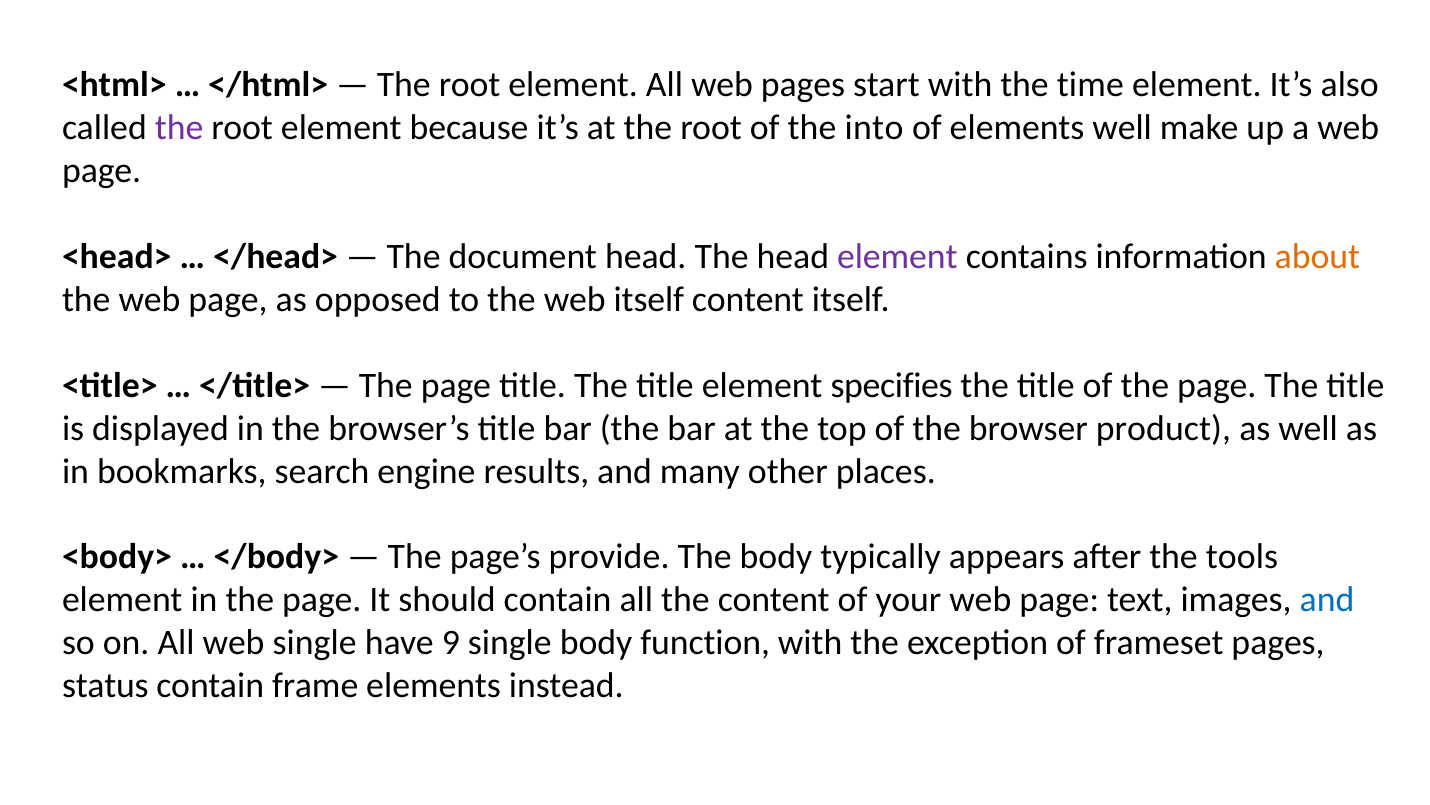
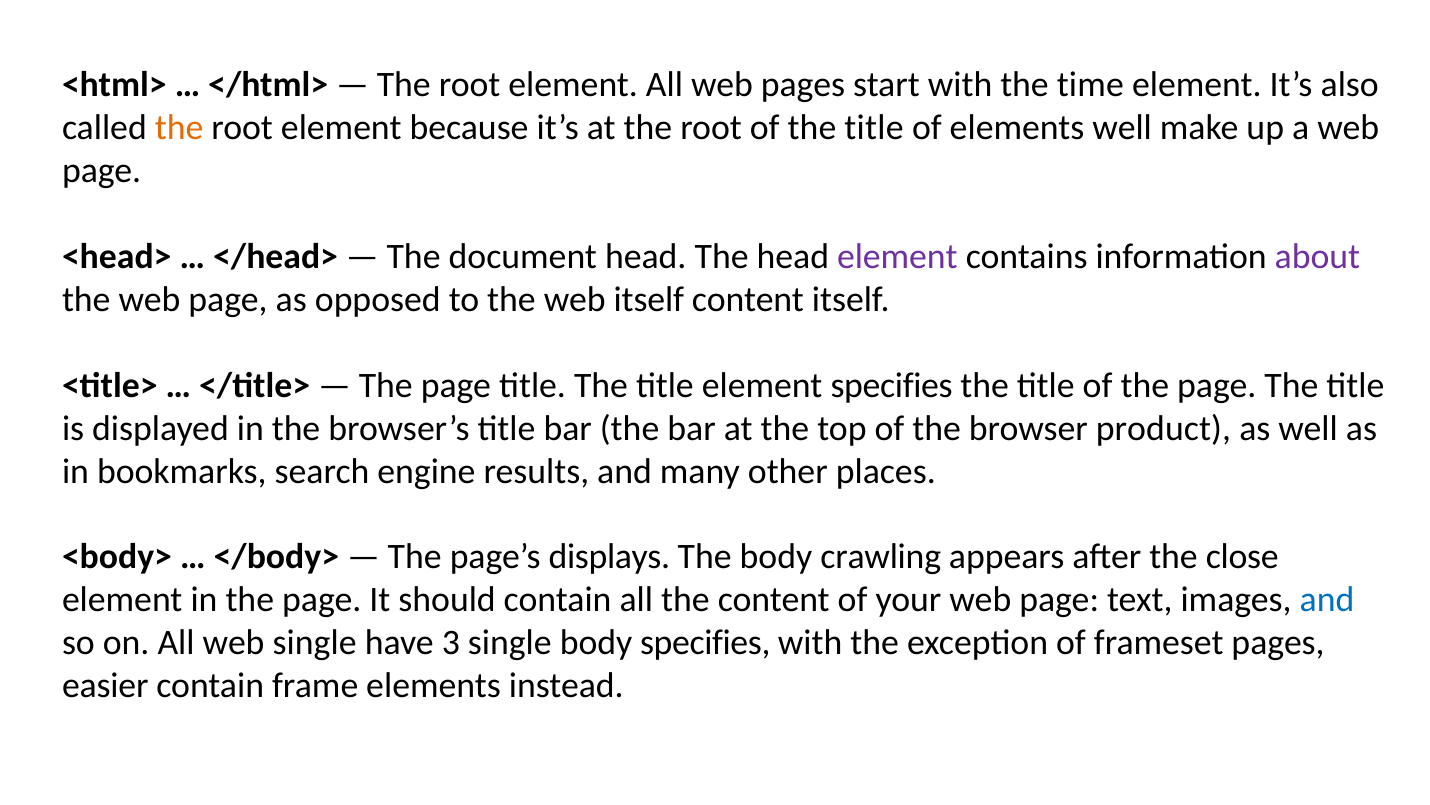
the at (179, 128) colour: purple -> orange
of the into: into -> title
about colour: orange -> purple
provide: provide -> displays
typically: typically -> crawling
tools: tools -> close
9: 9 -> 3
body function: function -> specifies
status: status -> easier
